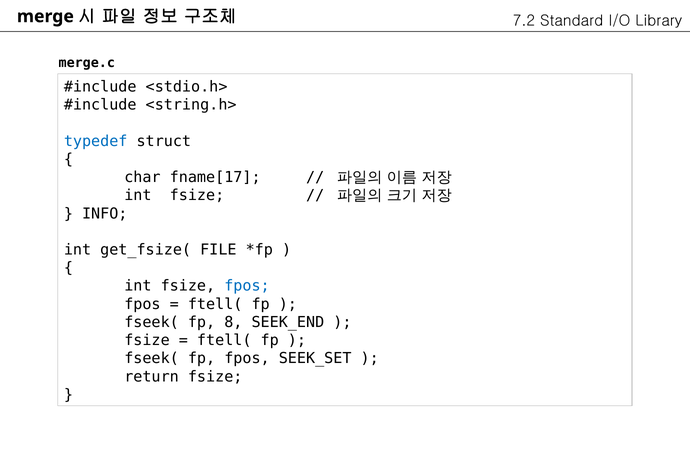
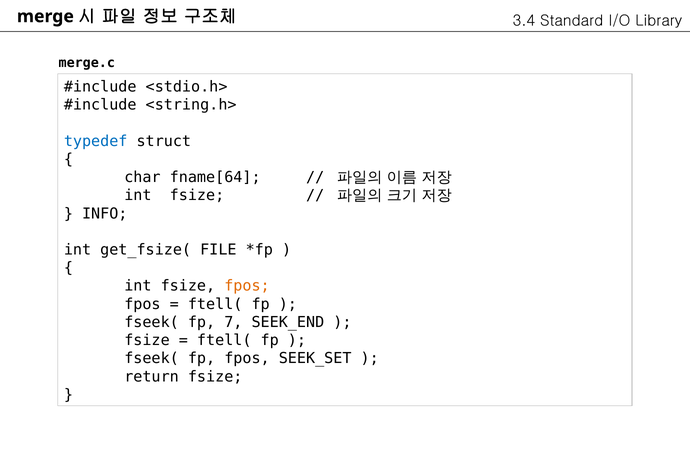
7.2: 7.2 -> 3.4
fname[17: fname[17 -> fname[64
fpos at (247, 286) colour: blue -> orange
8: 8 -> 7
